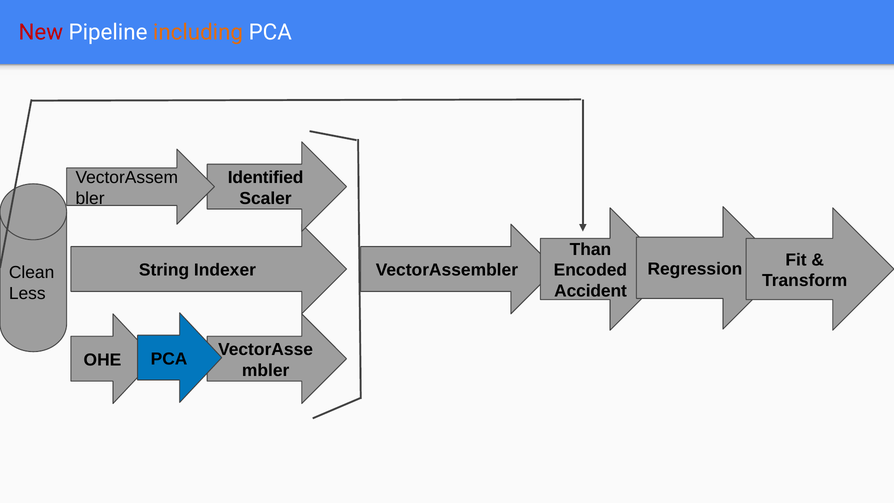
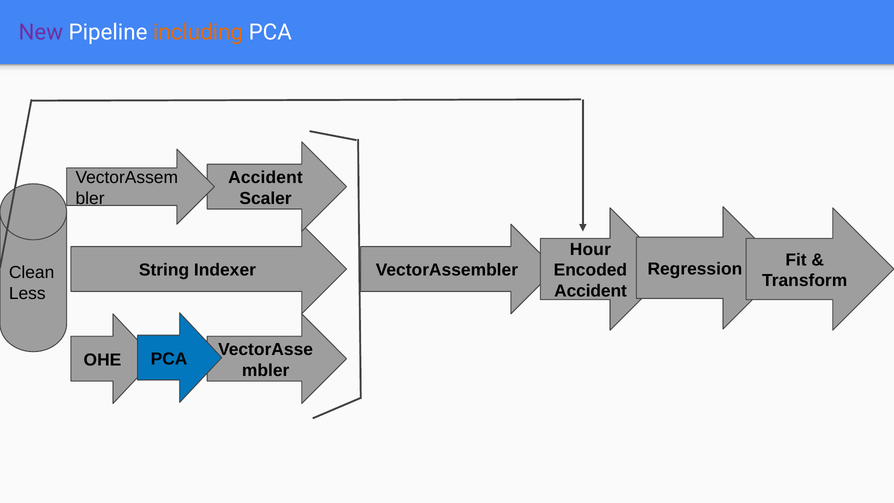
New colour: red -> purple
Identified at (266, 177): Identified -> Accident
Than: Than -> Hour
